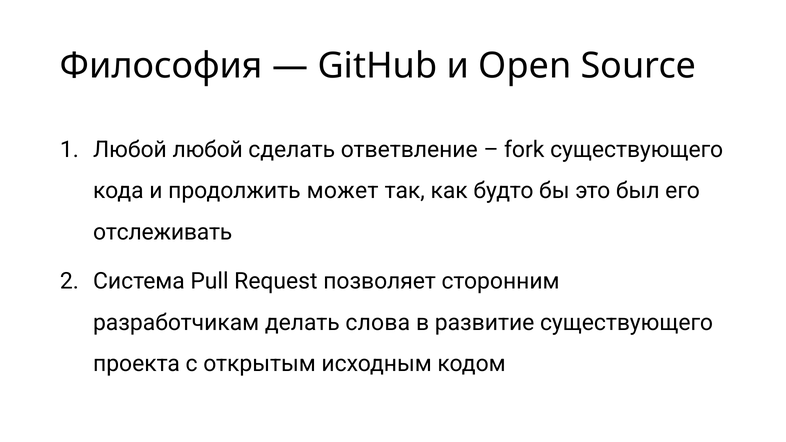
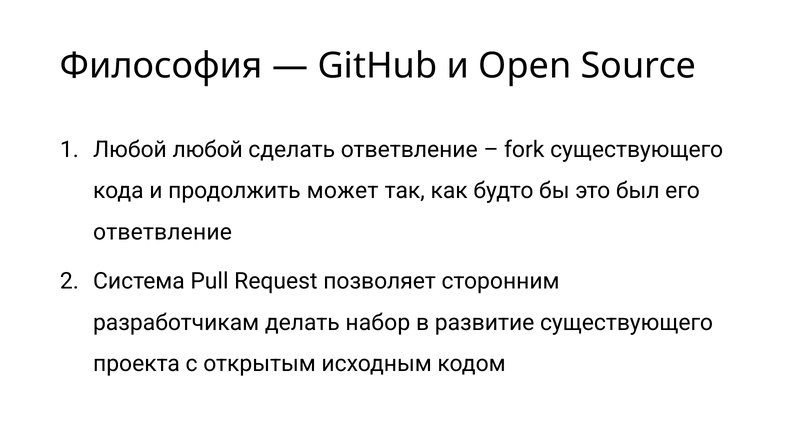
отслеживать at (163, 232): отслеживать -> ответвление
слова: слова -> набор
